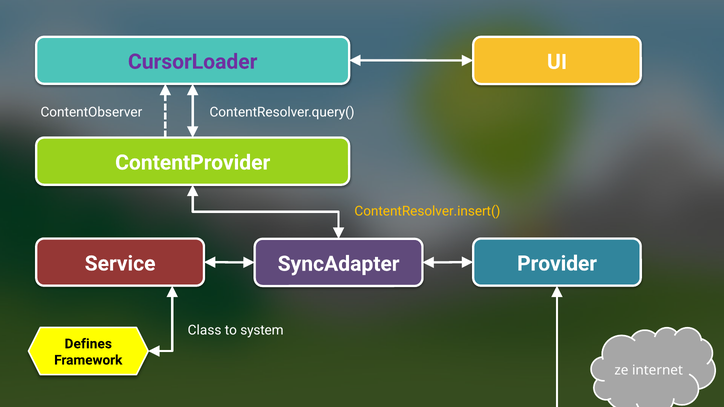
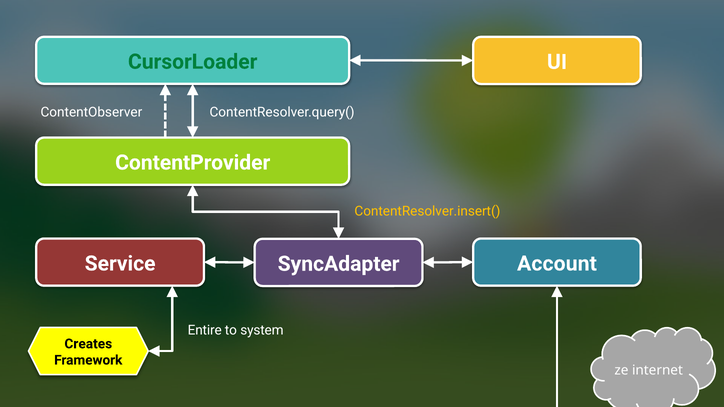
CursorLoader colour: purple -> green
Provider: Provider -> Account
Class: Class -> Entire
Defines: Defines -> Creates
